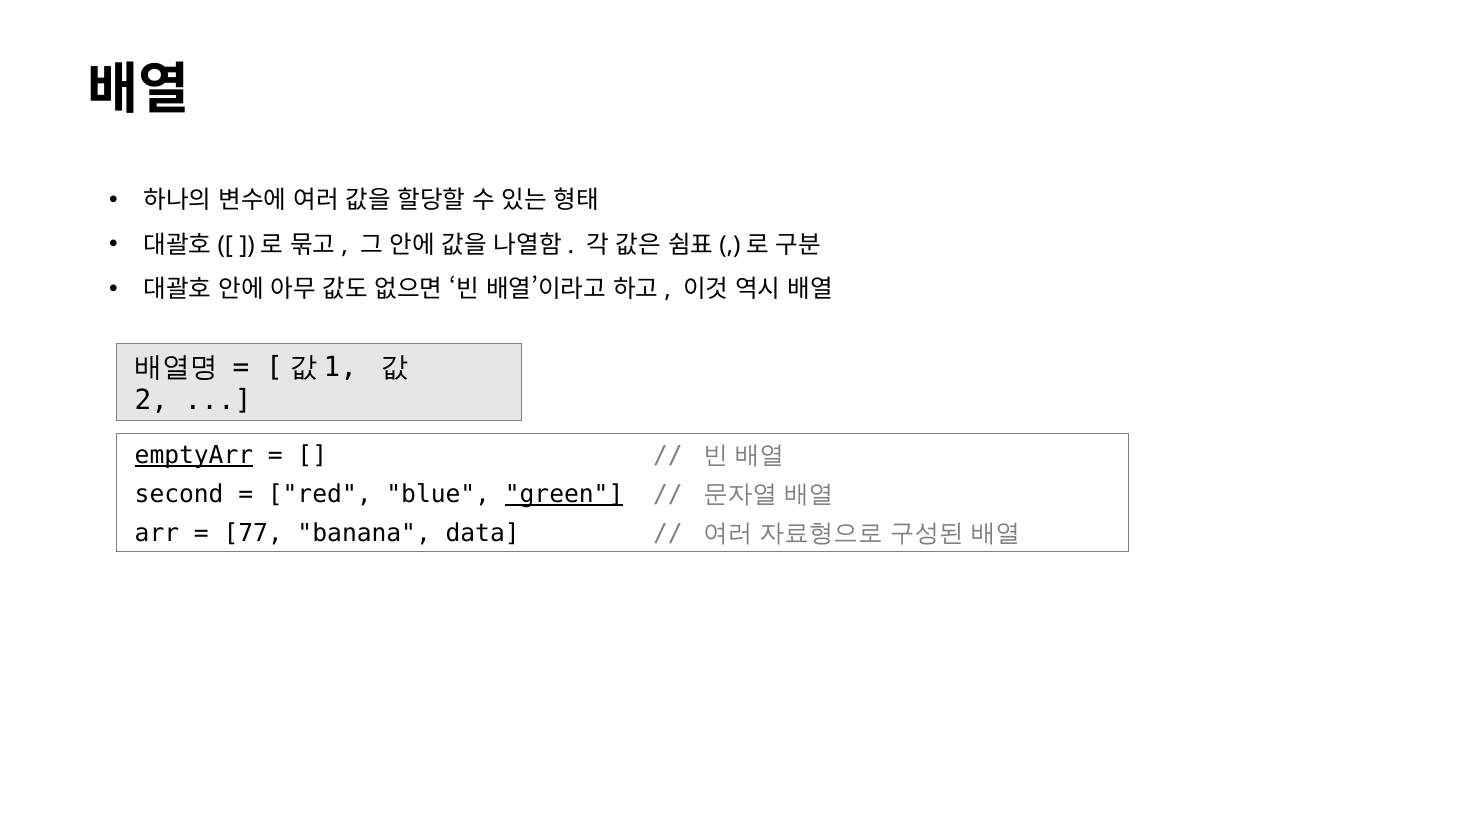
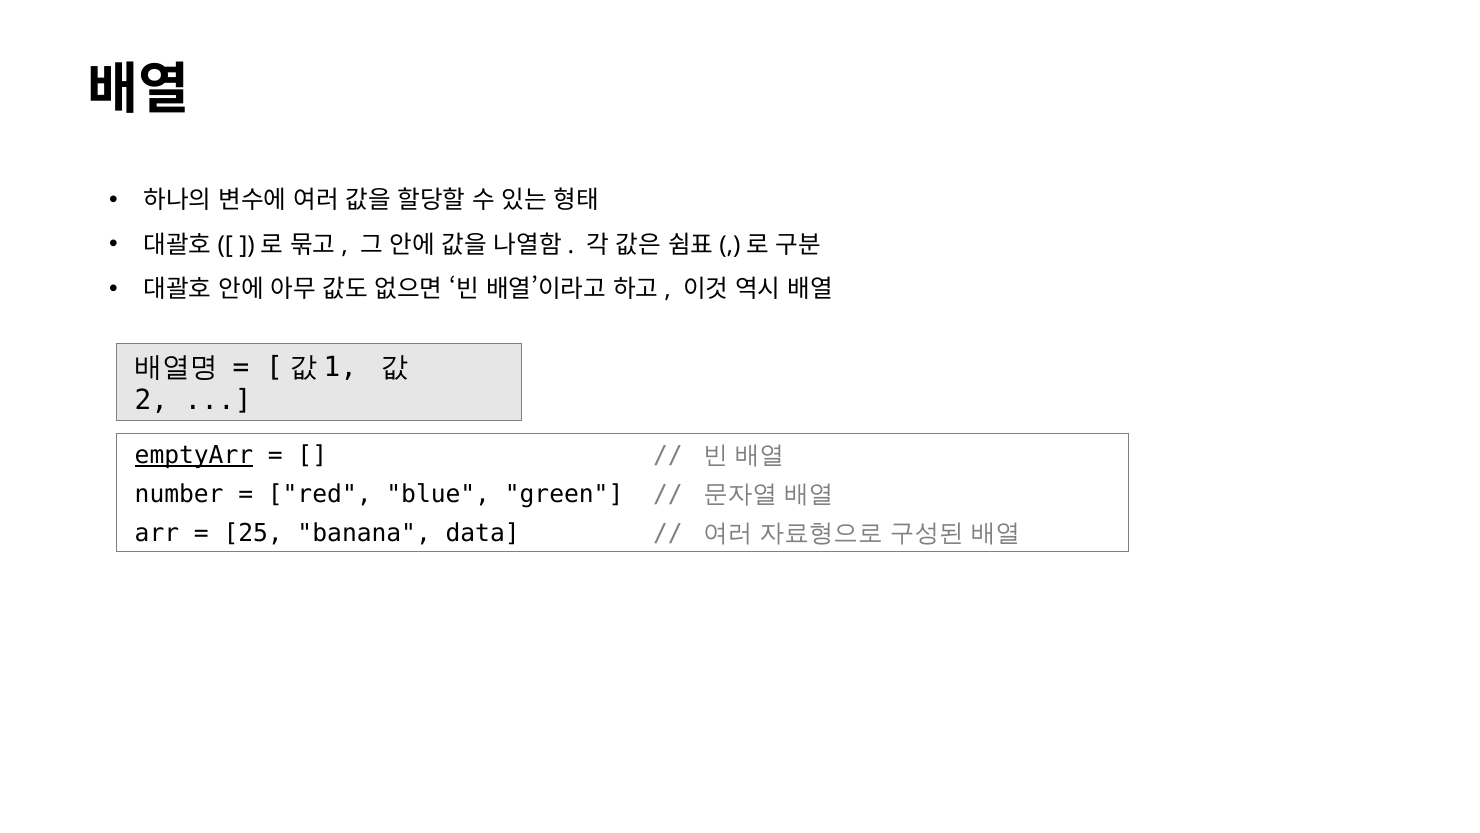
second: second -> number
green underline: present -> none
77: 77 -> 25
